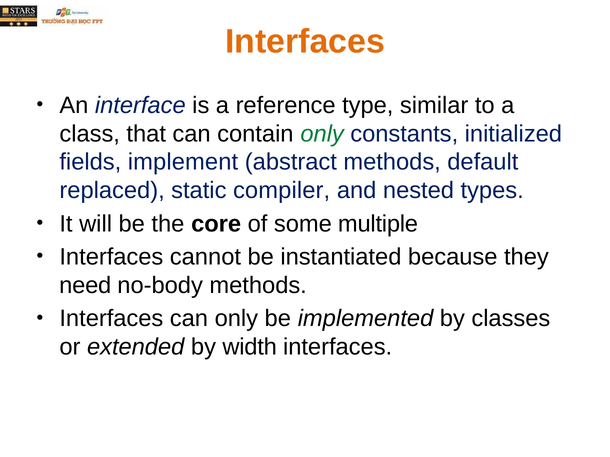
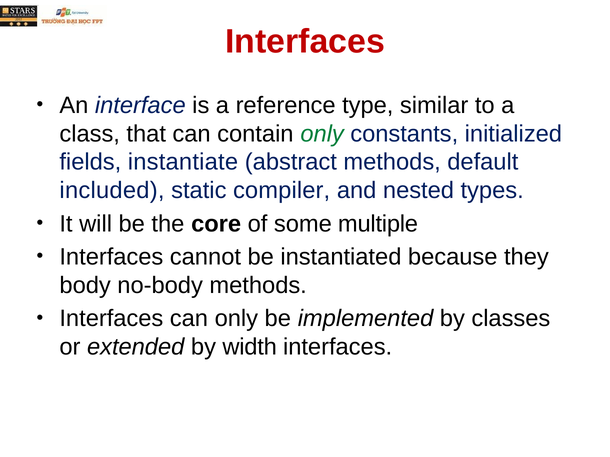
Interfaces at (305, 41) colour: orange -> red
implement: implement -> instantiate
replaced: replaced -> included
need: need -> body
